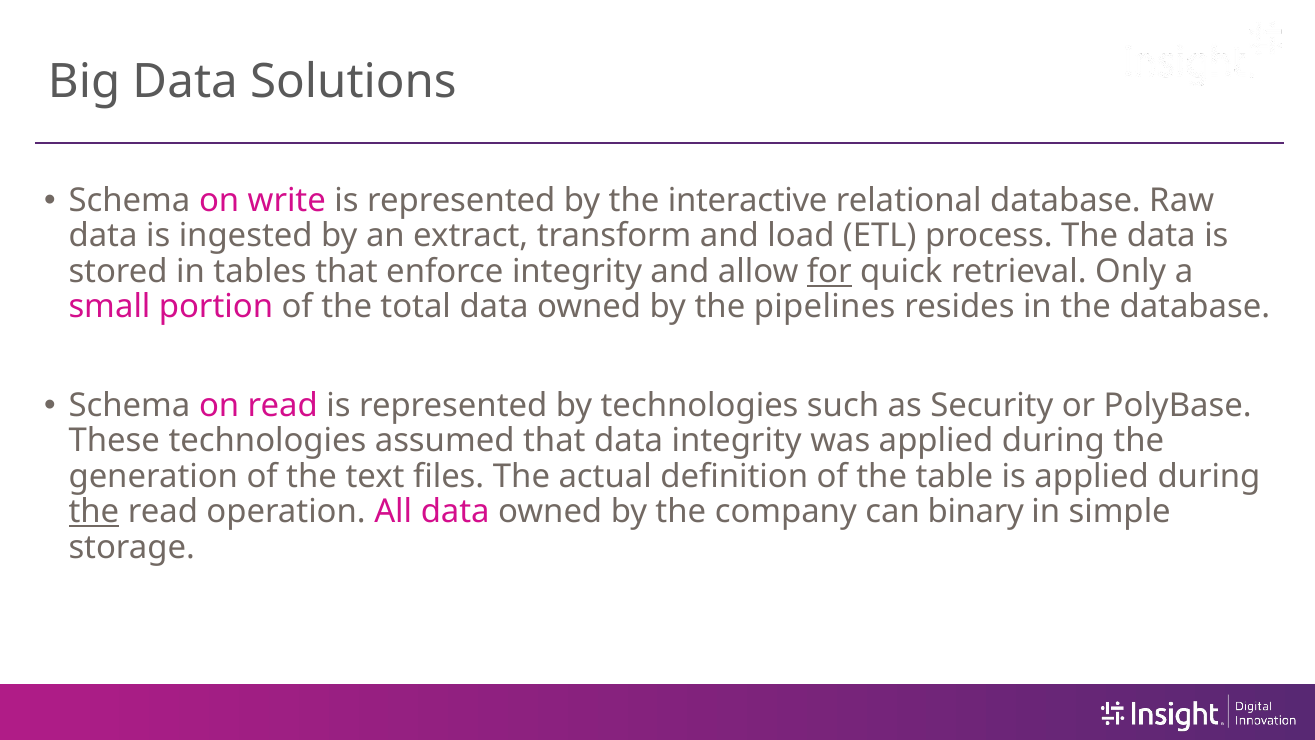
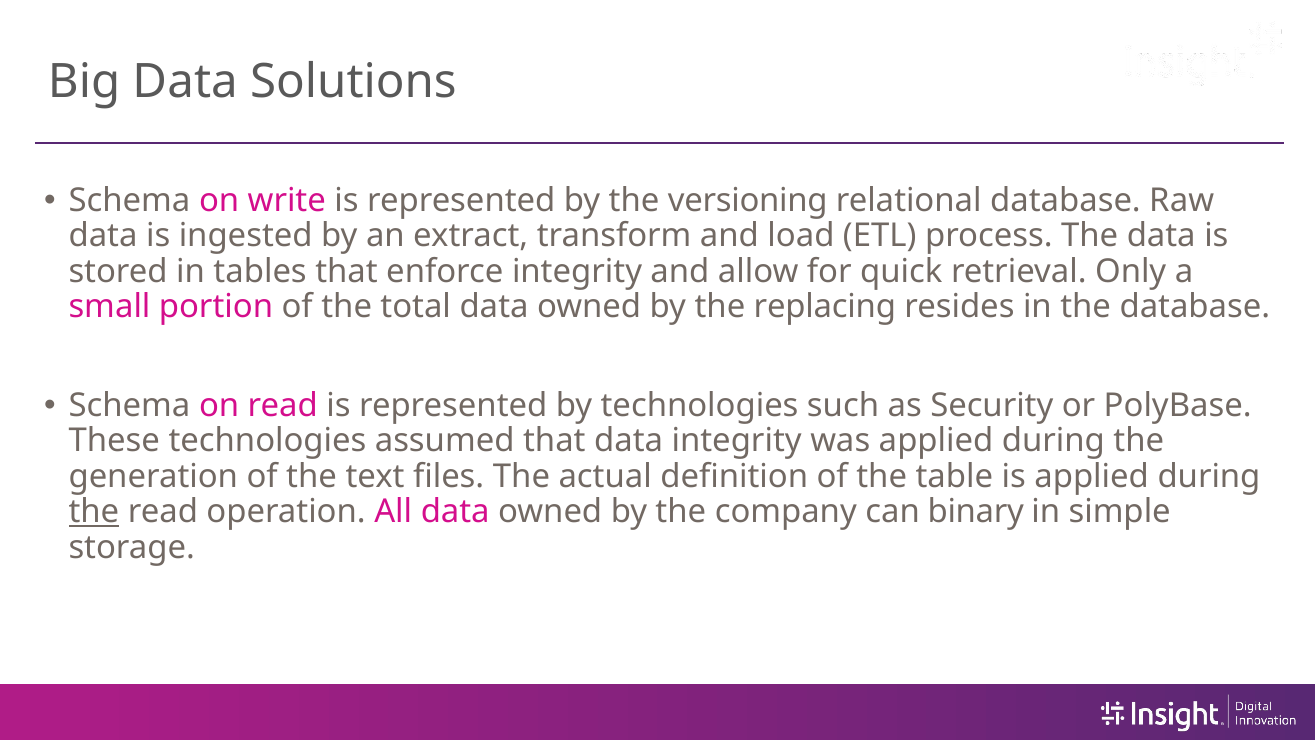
interactive: interactive -> versioning
for underline: present -> none
pipelines: pipelines -> replacing
